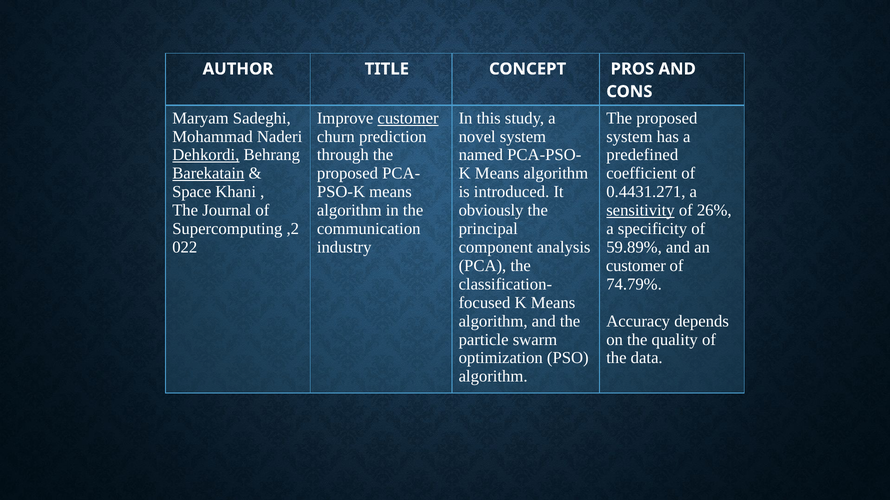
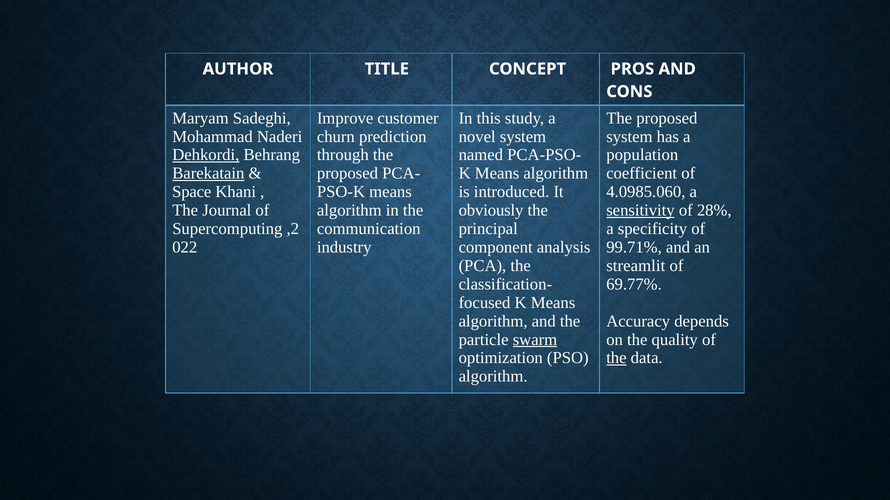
customer at (408, 118) underline: present -> none
predefined: predefined -> population
0.4431.271: 0.4431.271 -> 4.0985.060
26%: 26% -> 28%
59.89%: 59.89% -> 99.71%
customer at (636, 266): customer -> streamlit
74.79%: 74.79% -> 69.77%
swarm underline: none -> present
the at (616, 358) underline: none -> present
